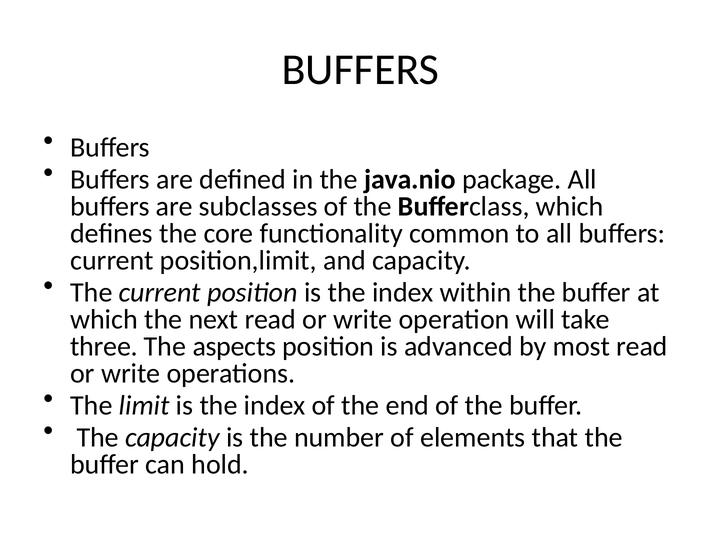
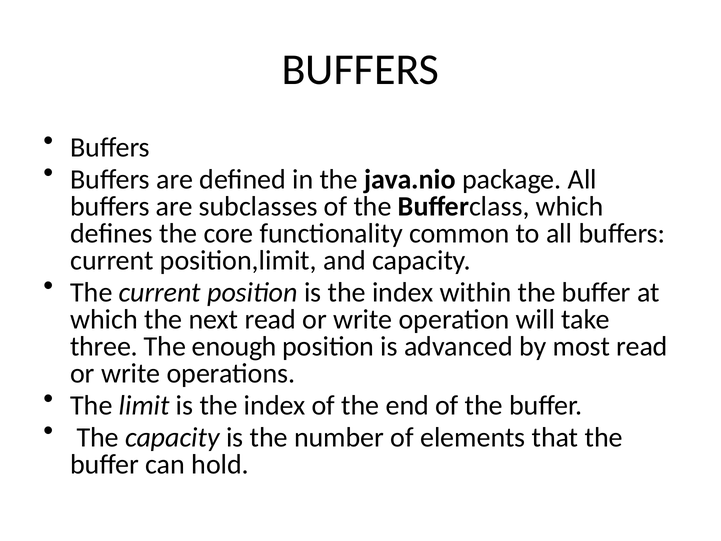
aspects: aspects -> enough
